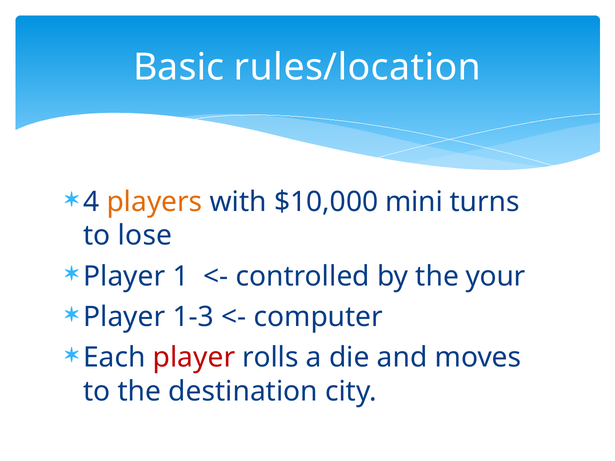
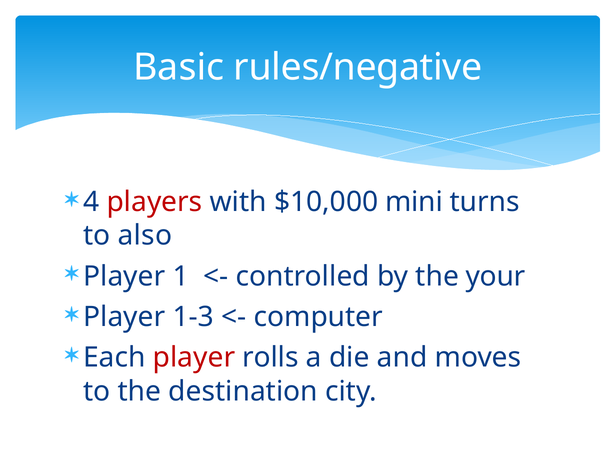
rules/location: rules/location -> rules/negative
players colour: orange -> red
lose: lose -> also
